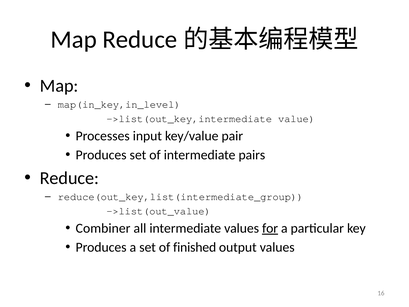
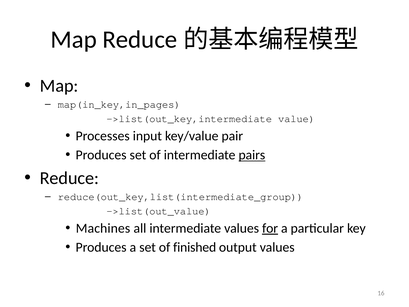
map(in_key,in_level: map(in_key,in_level -> map(in_key,in_pages
pairs underline: none -> present
Combiner: Combiner -> Machines
